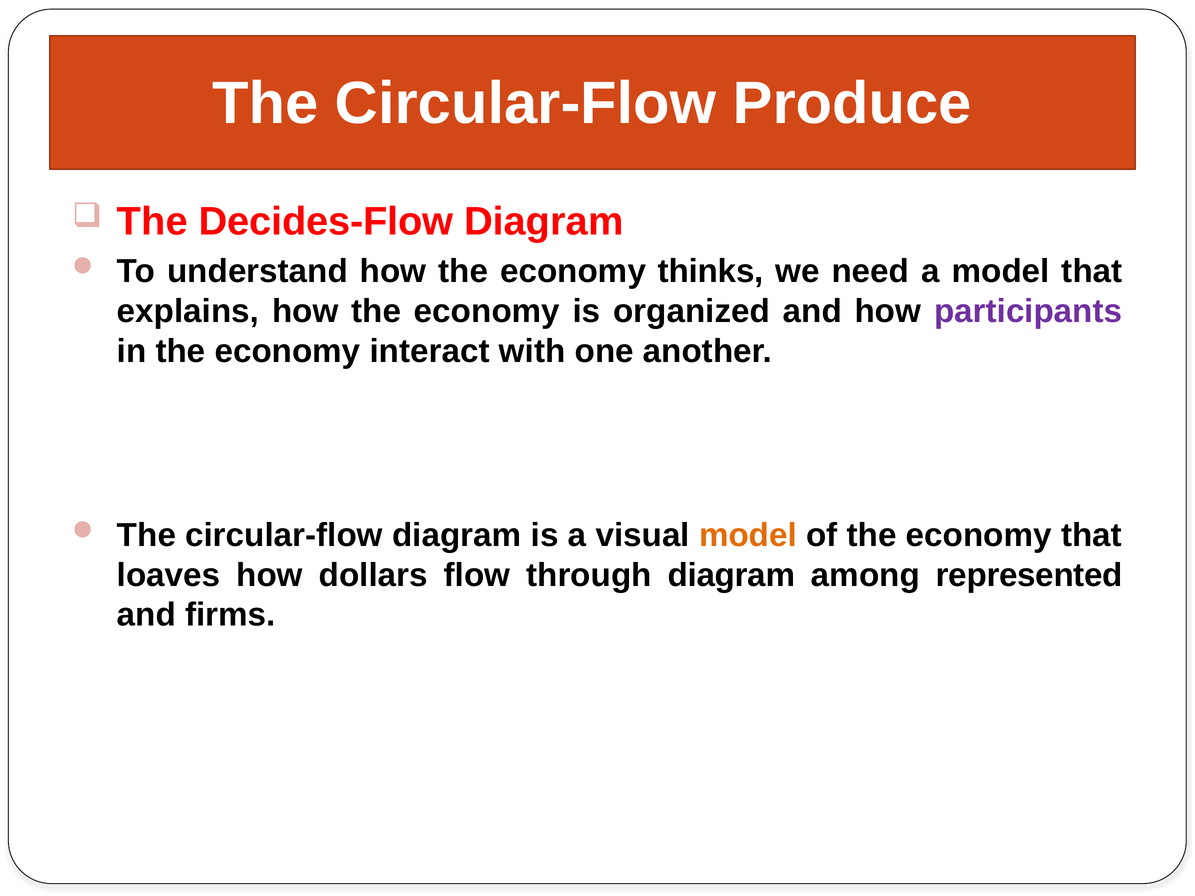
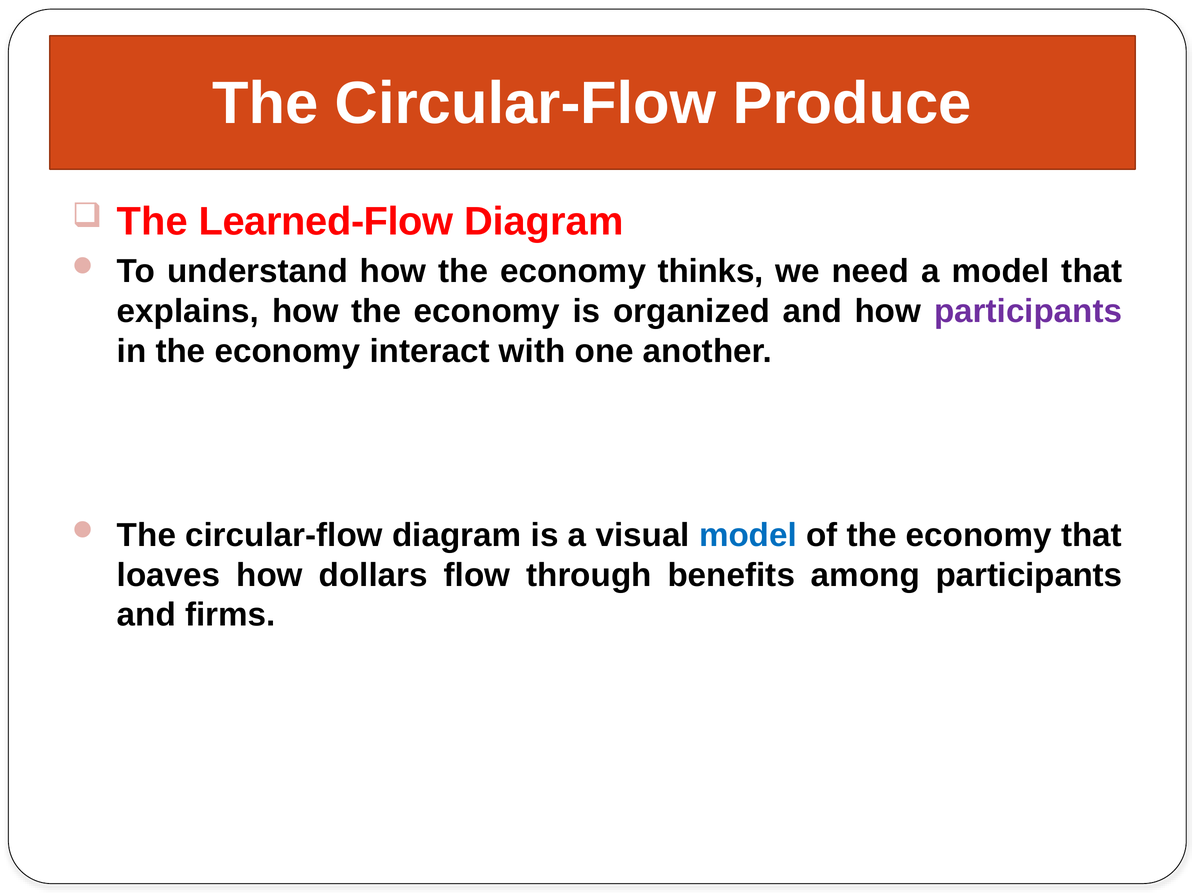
Decides-Flow: Decides-Flow -> Learned-Flow
model at (748, 535) colour: orange -> blue
through diagram: diagram -> benefits
among represented: represented -> participants
